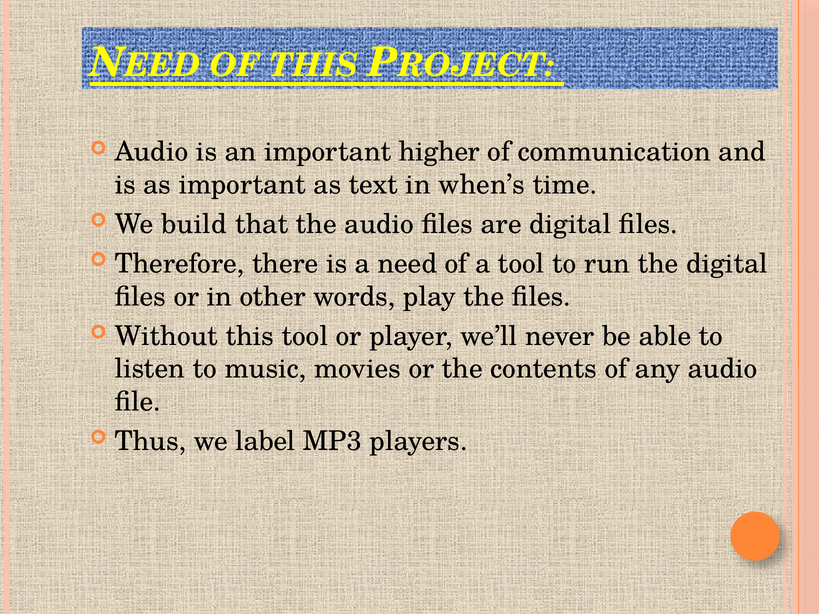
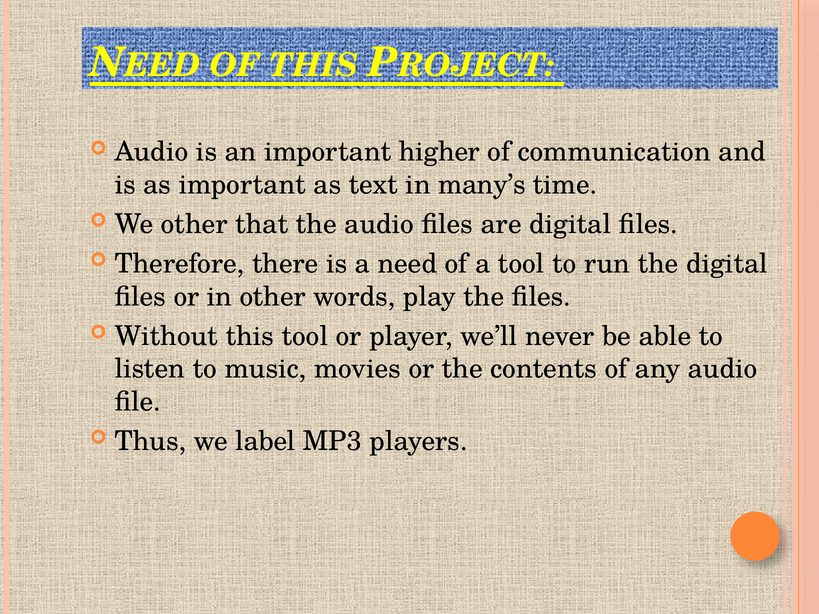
when’s: when’s -> many’s
We build: build -> other
